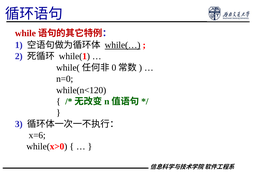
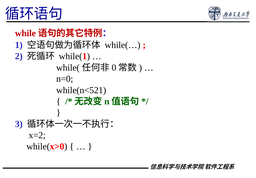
while(… underline: present -> none
while(n<120: while(n<120 -> while(n<521
x=6: x=6 -> x=2
